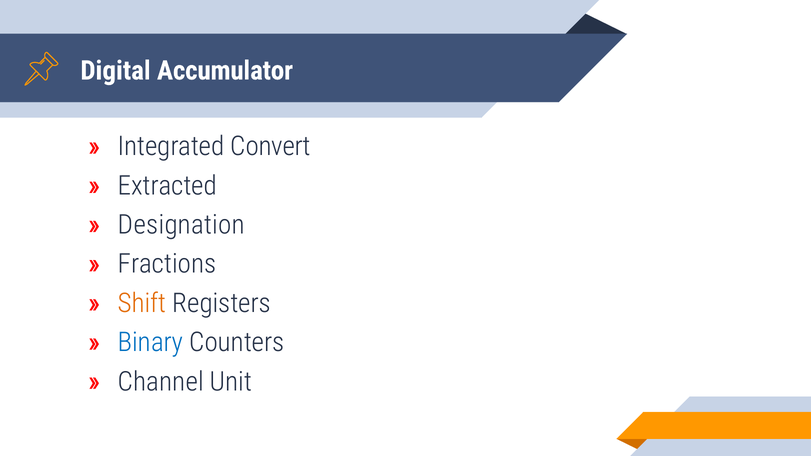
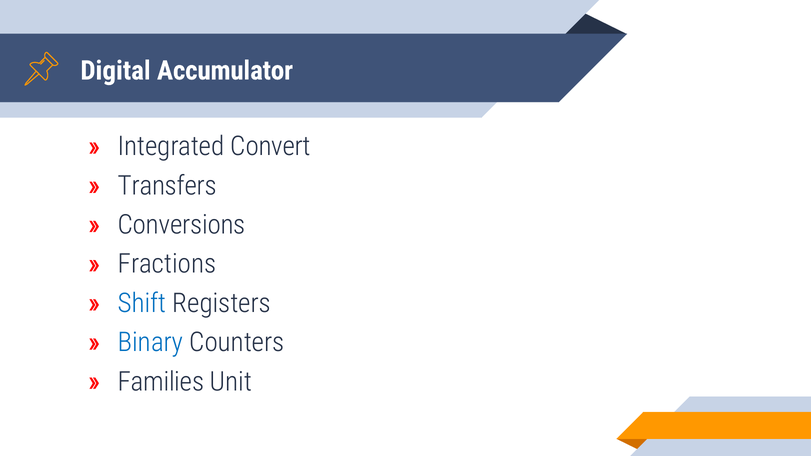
Extracted: Extracted -> Transfers
Designation: Designation -> Conversions
Shift colour: orange -> blue
Channel: Channel -> Families
